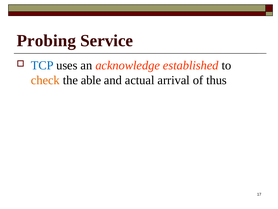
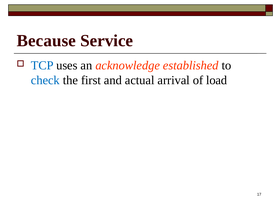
Probing: Probing -> Because
check colour: orange -> blue
able: able -> first
thus: thus -> load
